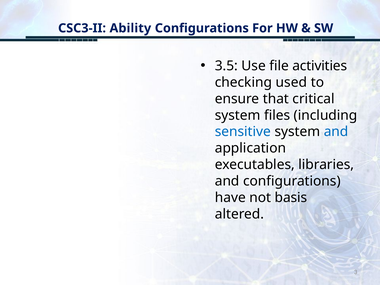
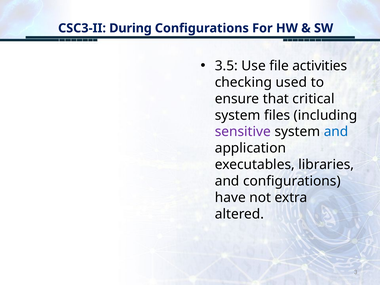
Ability: Ability -> During
sensitive colour: blue -> purple
basis: basis -> extra
